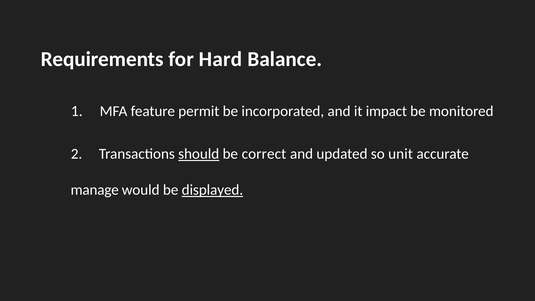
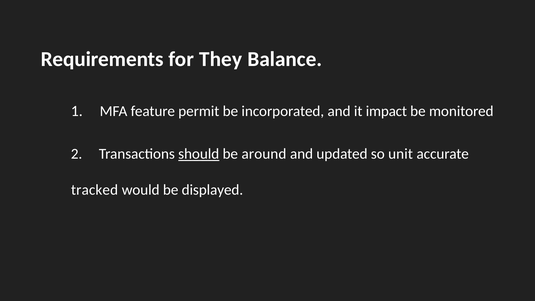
Hard: Hard -> They
correct: correct -> around
manage: manage -> tracked
displayed underline: present -> none
